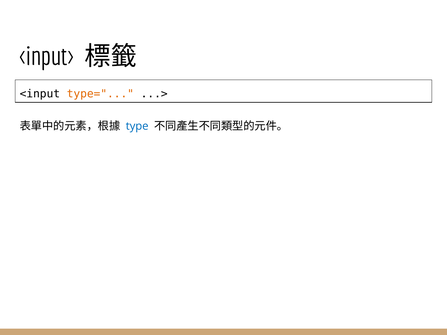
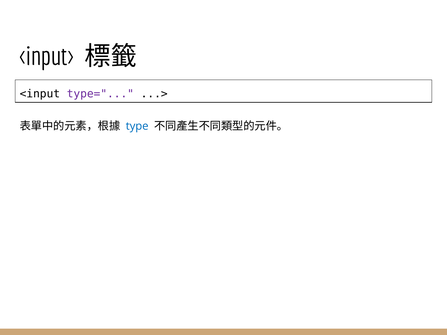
type= colour: orange -> purple
